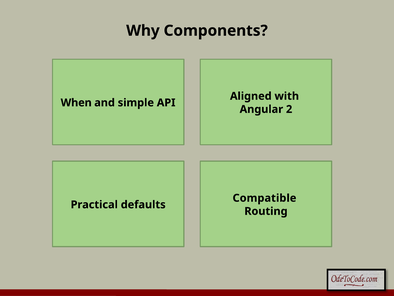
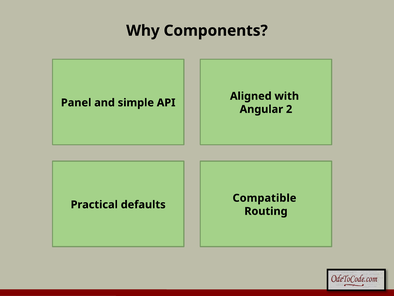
When: When -> Panel
